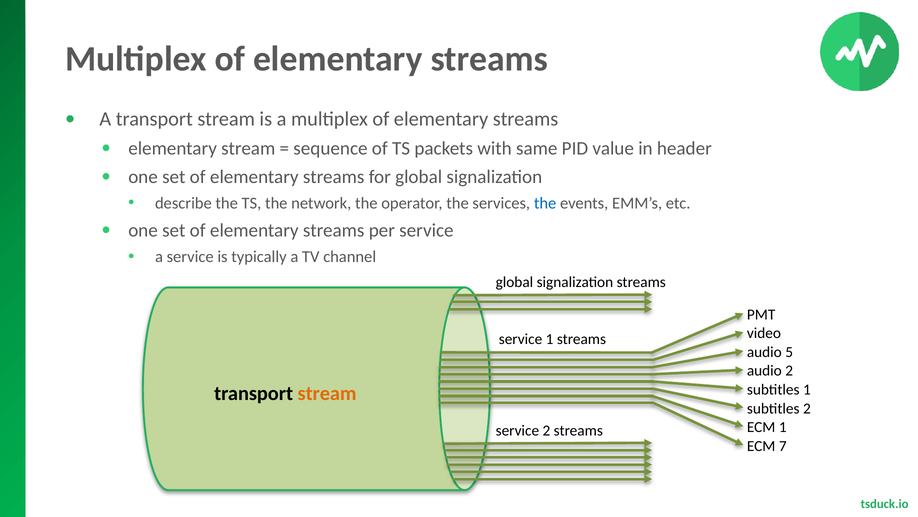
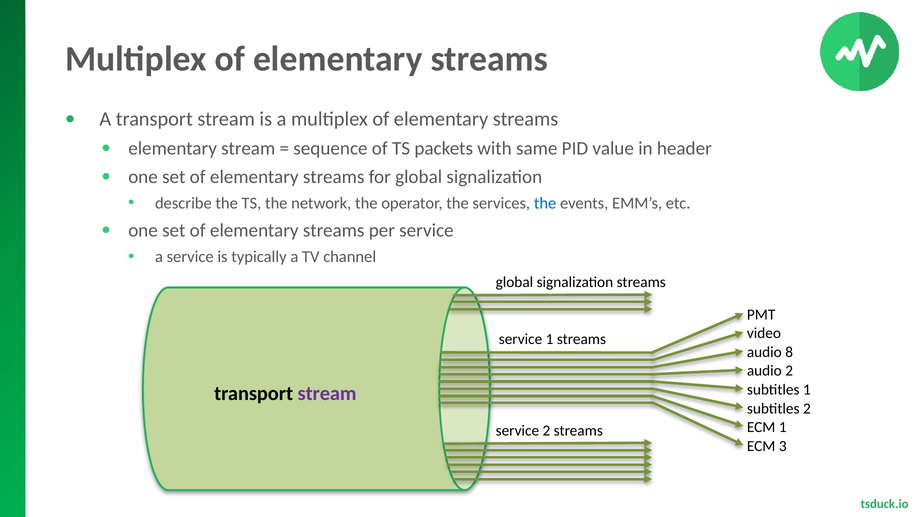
5: 5 -> 8
stream at (327, 393) colour: orange -> purple
7: 7 -> 3
